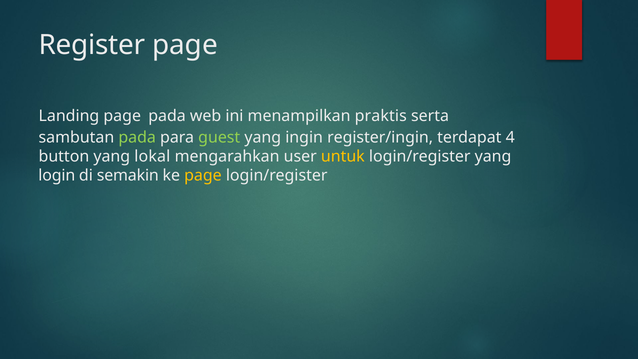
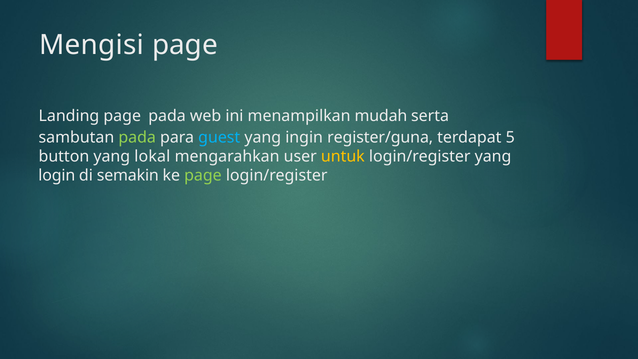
Register: Register -> Mengisi
praktis: praktis -> mudah
guest colour: light green -> light blue
register/ingin: register/ingin -> register/guna
4: 4 -> 5
page at (203, 176) colour: yellow -> light green
